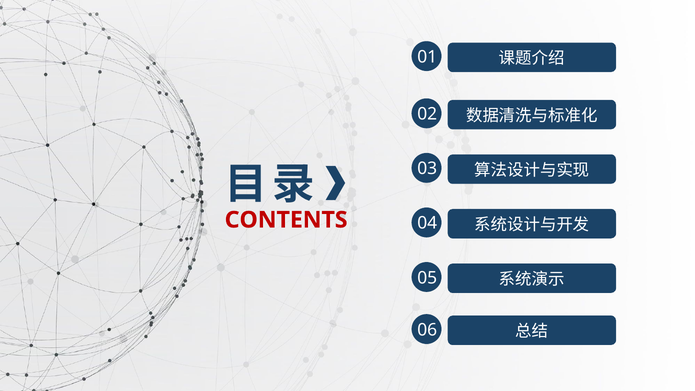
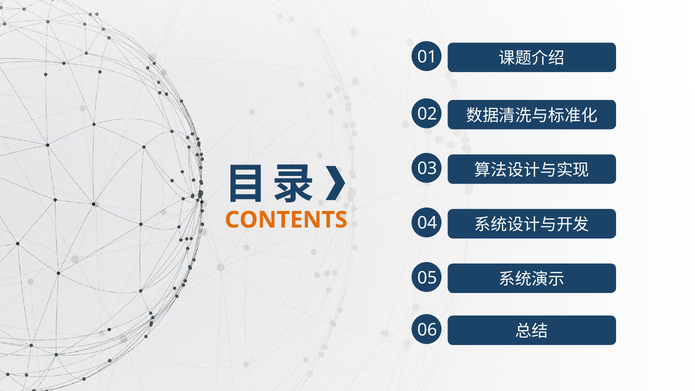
CONTENTS colour: red -> orange
